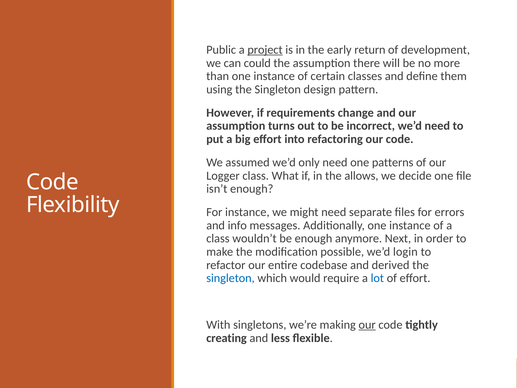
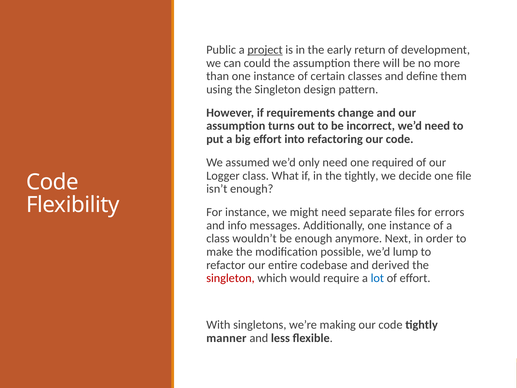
patterns: patterns -> required
the allows: allows -> tightly
login: login -> lump
singleton at (230, 278) colour: blue -> red
our at (367, 325) underline: present -> none
creating: creating -> manner
